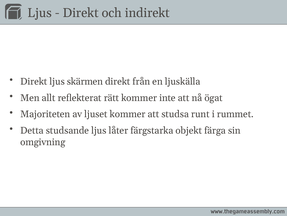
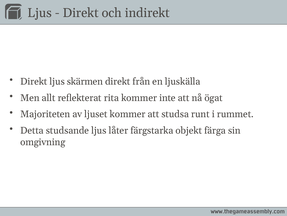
rätt: rätt -> rita
